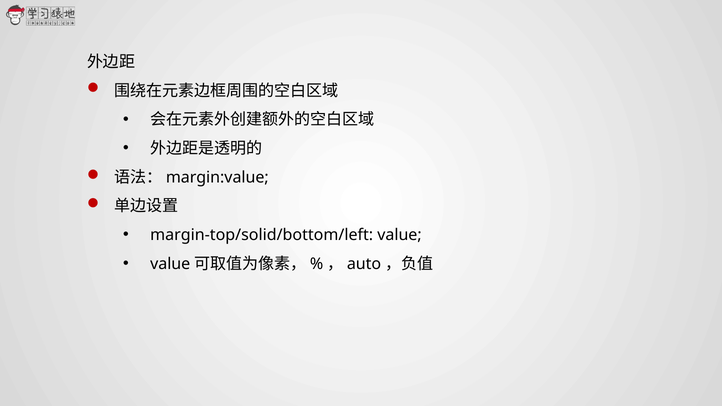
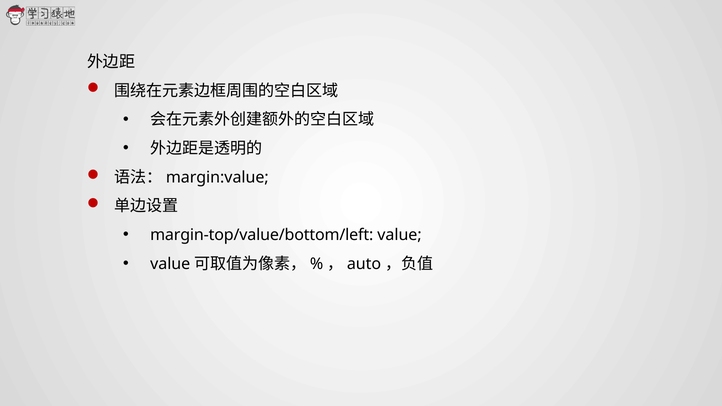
margin-top/solid/bottom/left: margin-top/solid/bottom/left -> margin-top/value/bottom/left
